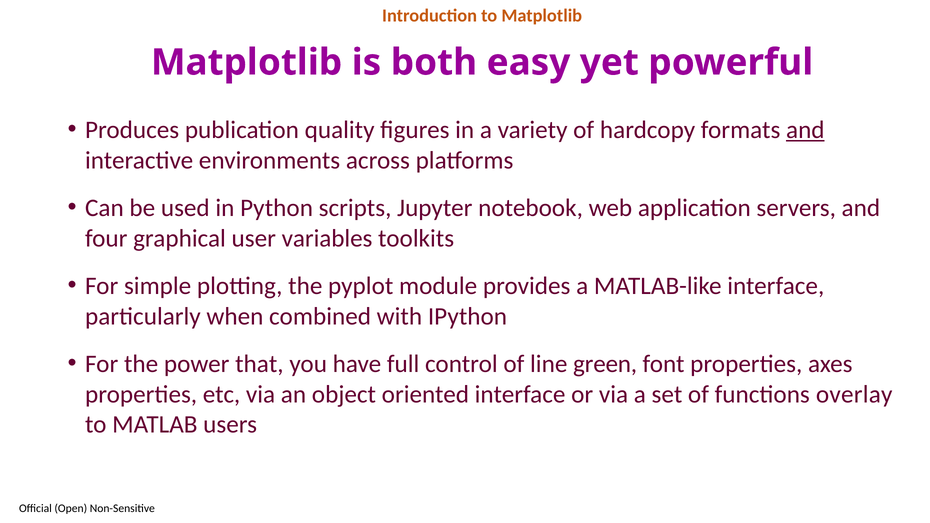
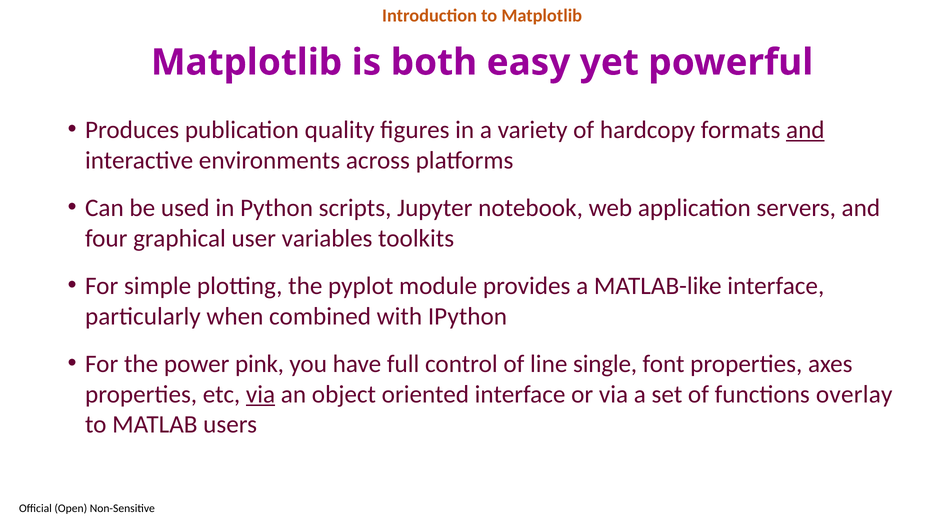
that: that -> pink
green: green -> single
via at (261, 394) underline: none -> present
